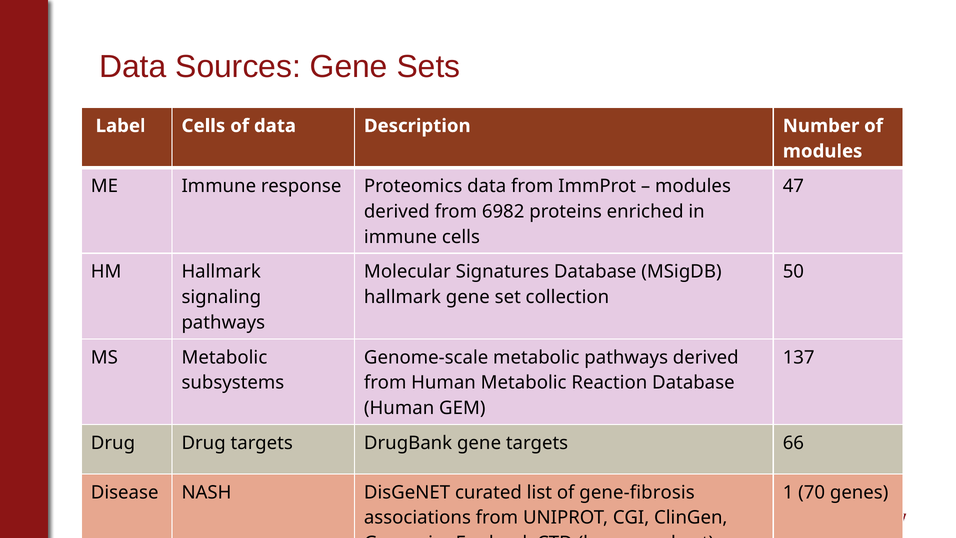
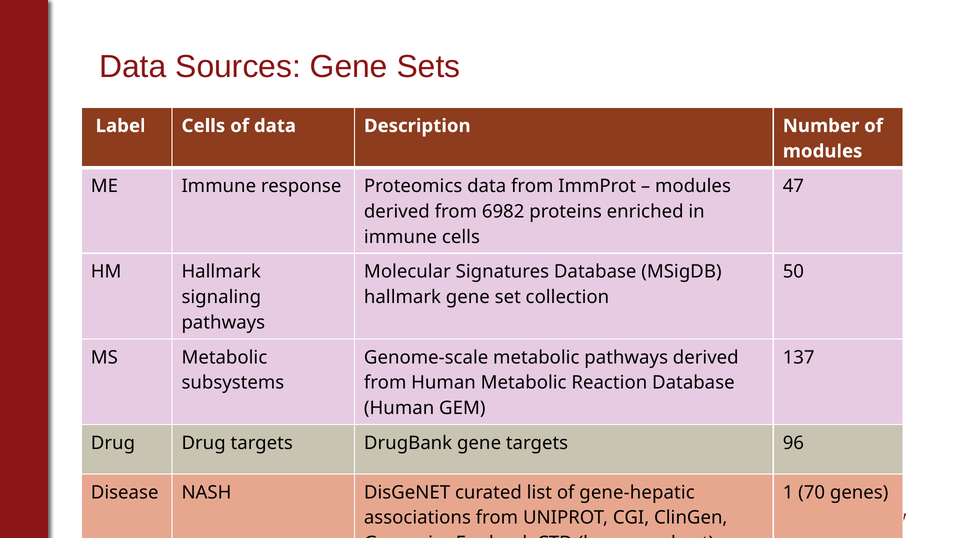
66: 66 -> 96
gene-fibrosis: gene-fibrosis -> gene-hepatic
